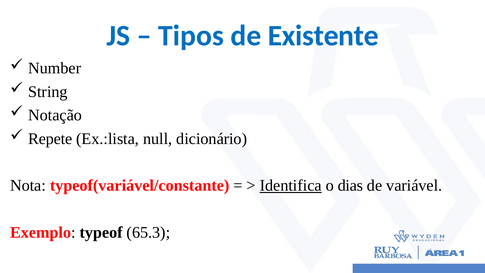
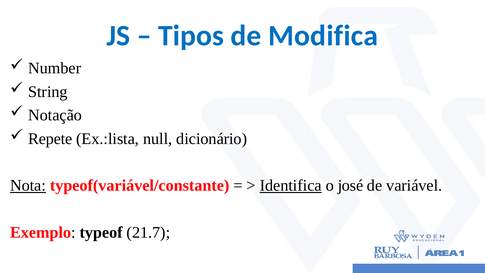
Existente: Existente -> Modifica
Nota underline: none -> present
dias: dias -> josé
65.3: 65.3 -> 21.7
